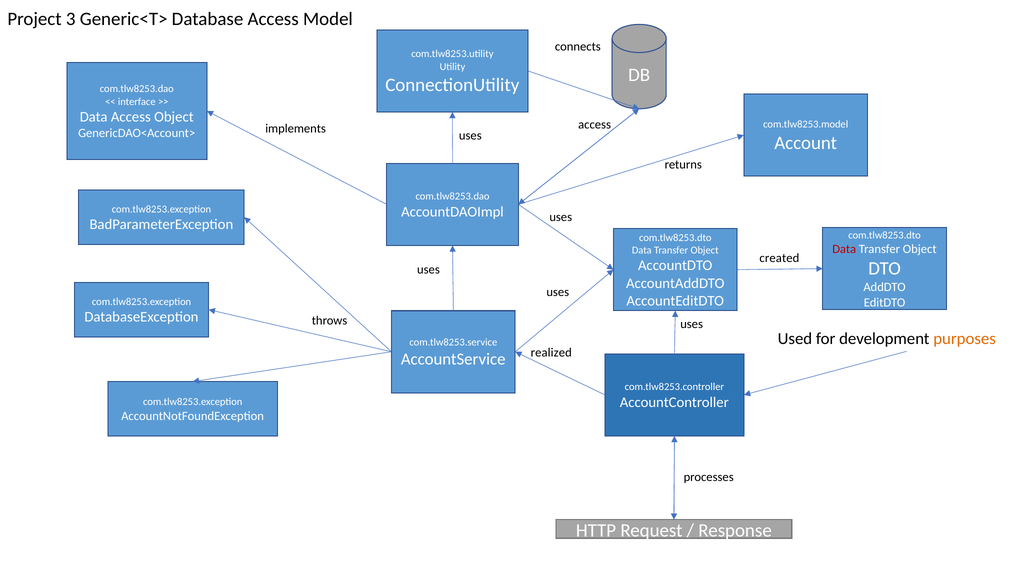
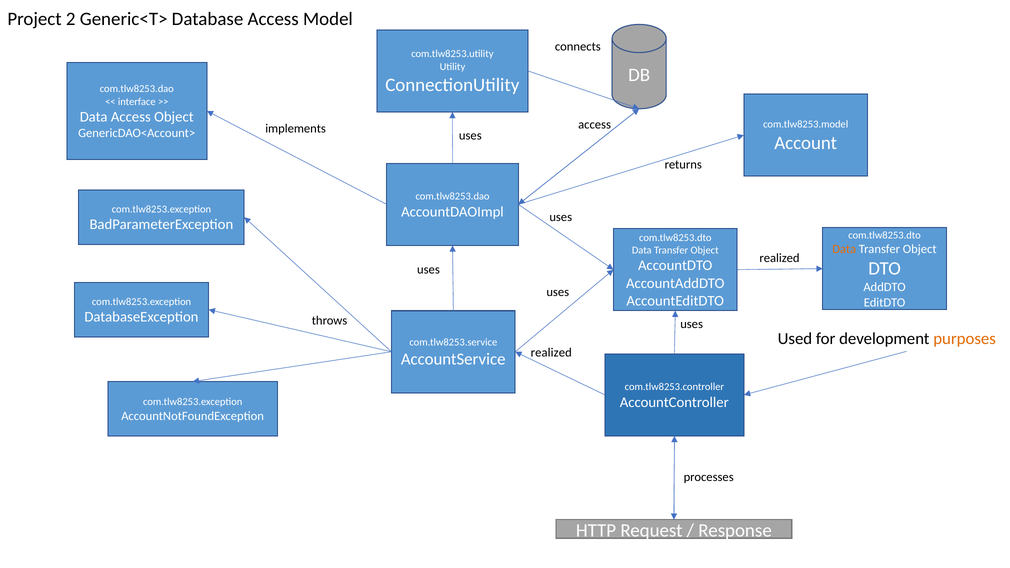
3: 3 -> 2
Data at (844, 249) colour: red -> orange
created at (779, 258): created -> realized
